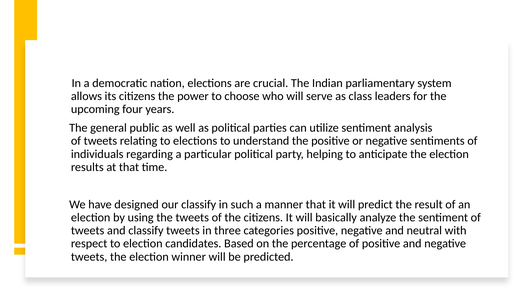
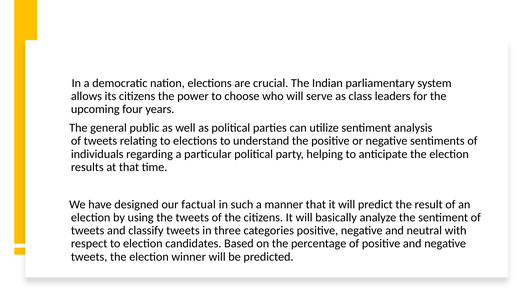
our classify: classify -> factual
